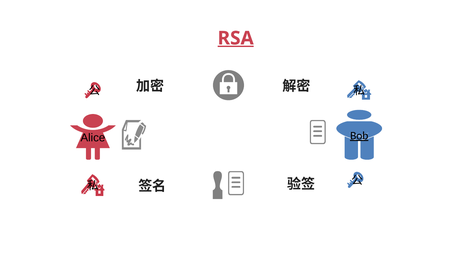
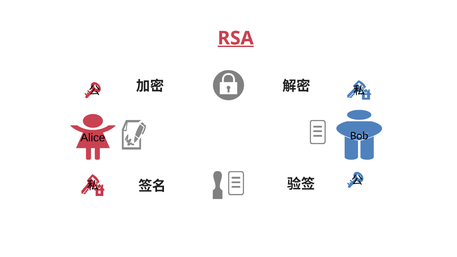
Bob underline: present -> none
